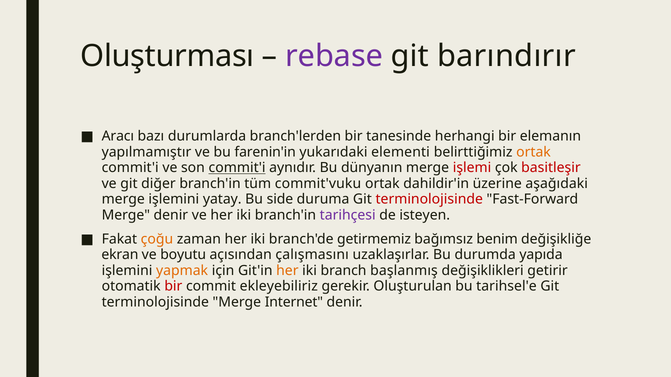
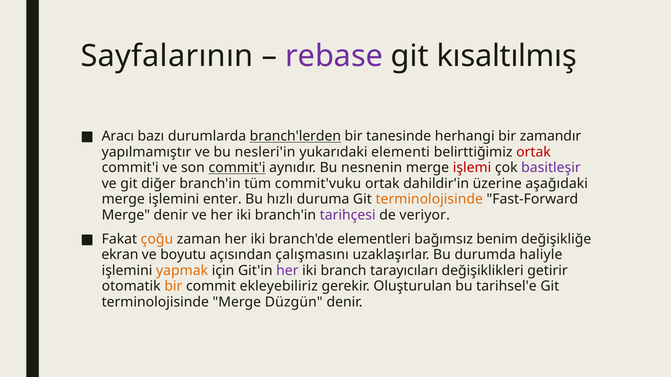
Oluşturması: Oluşturması -> Sayfalarının
barındırır: barındırır -> kısaltılmış
branch'lerden underline: none -> present
elemanın: elemanın -> zamandır
farenin'in: farenin'in -> nesleri'in
ortak at (534, 152) colour: orange -> red
dünyanın: dünyanın -> nesnenin
basitleşir colour: red -> purple
yatay: yatay -> enter
side: side -> hızlı
terminolojisinde at (429, 199) colour: red -> orange
isteyen: isteyen -> veriyor
getirmemiz: getirmemiz -> elementleri
yapıda: yapıda -> haliyle
her at (287, 271) colour: orange -> purple
başlanmış: başlanmış -> tarayıcıları
bir at (173, 287) colour: red -> orange
Internet: Internet -> Düzgün
